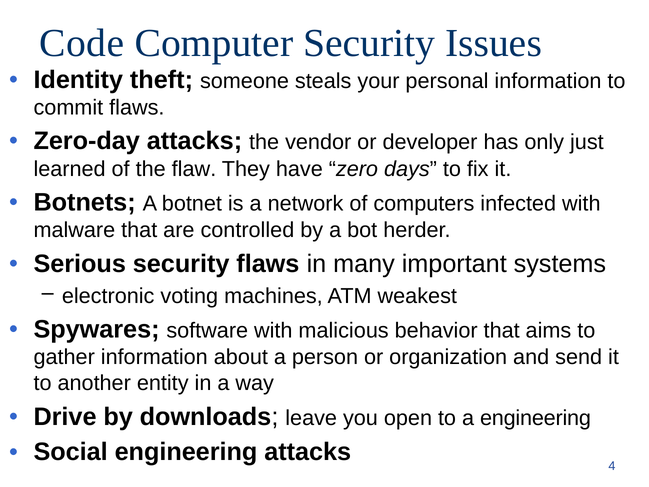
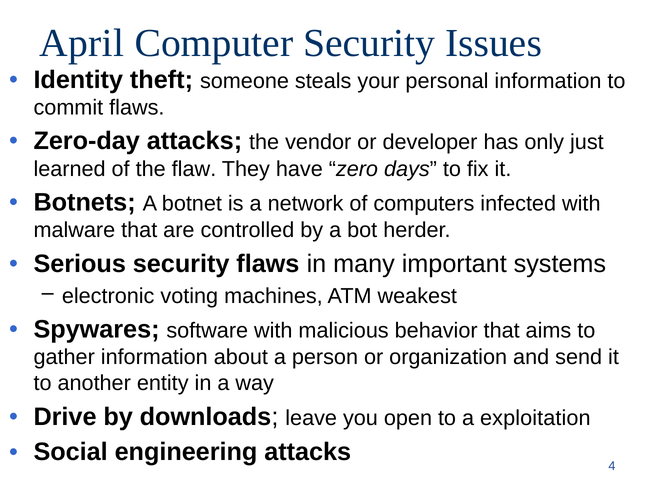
Code: Code -> April
a engineering: engineering -> exploitation
